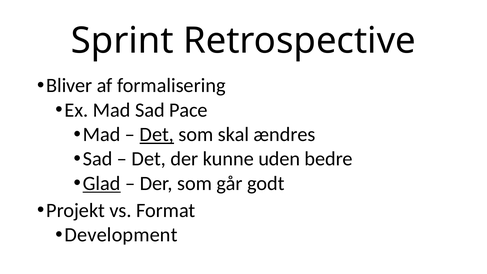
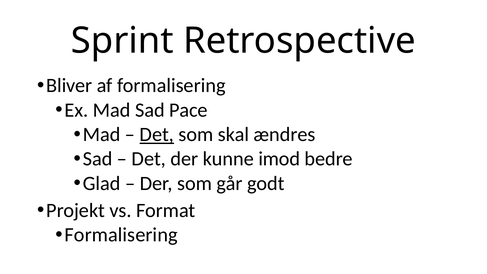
uden: uden -> imod
Glad underline: present -> none
Development at (121, 235): Development -> Formalisering
